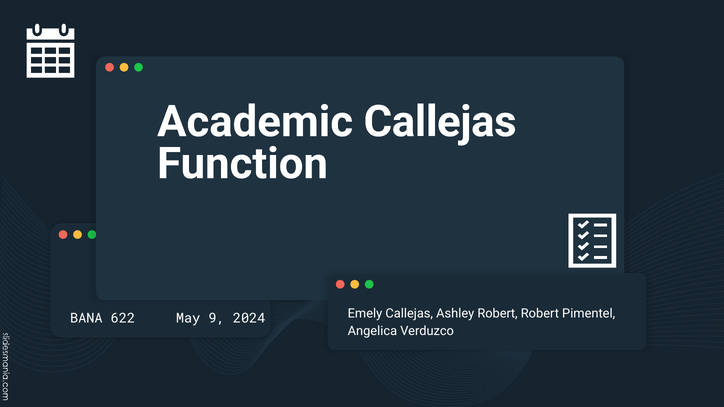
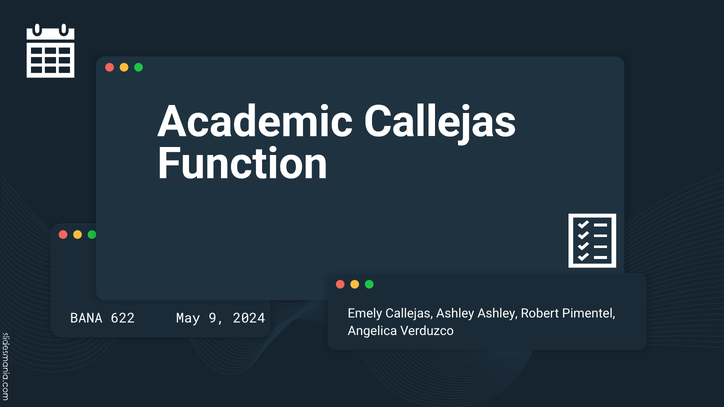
Ashley Robert: Robert -> Ashley
